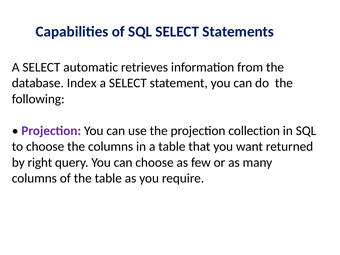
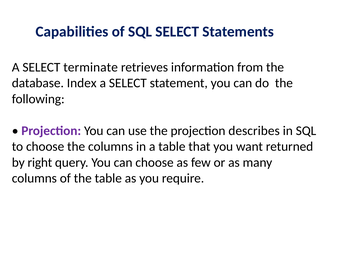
automatic: automatic -> terminate
collection: collection -> describes
